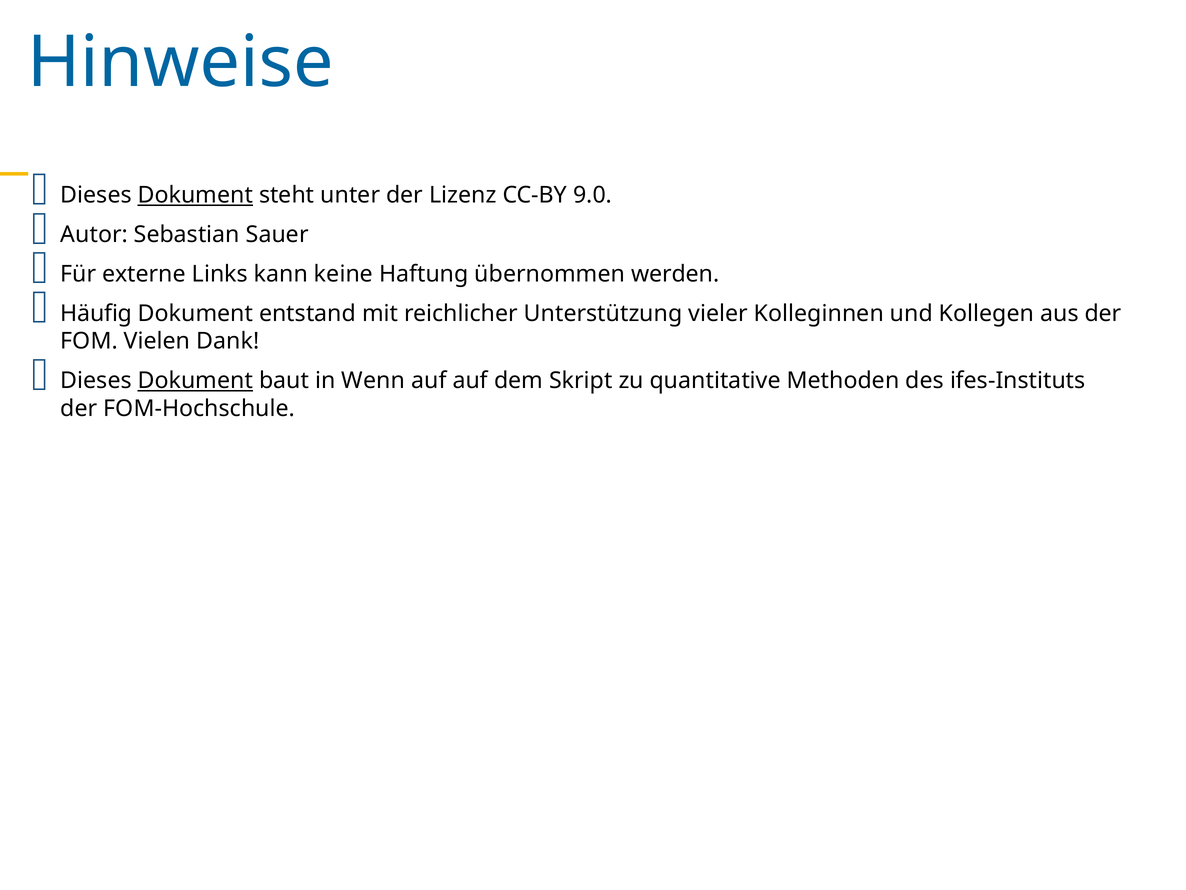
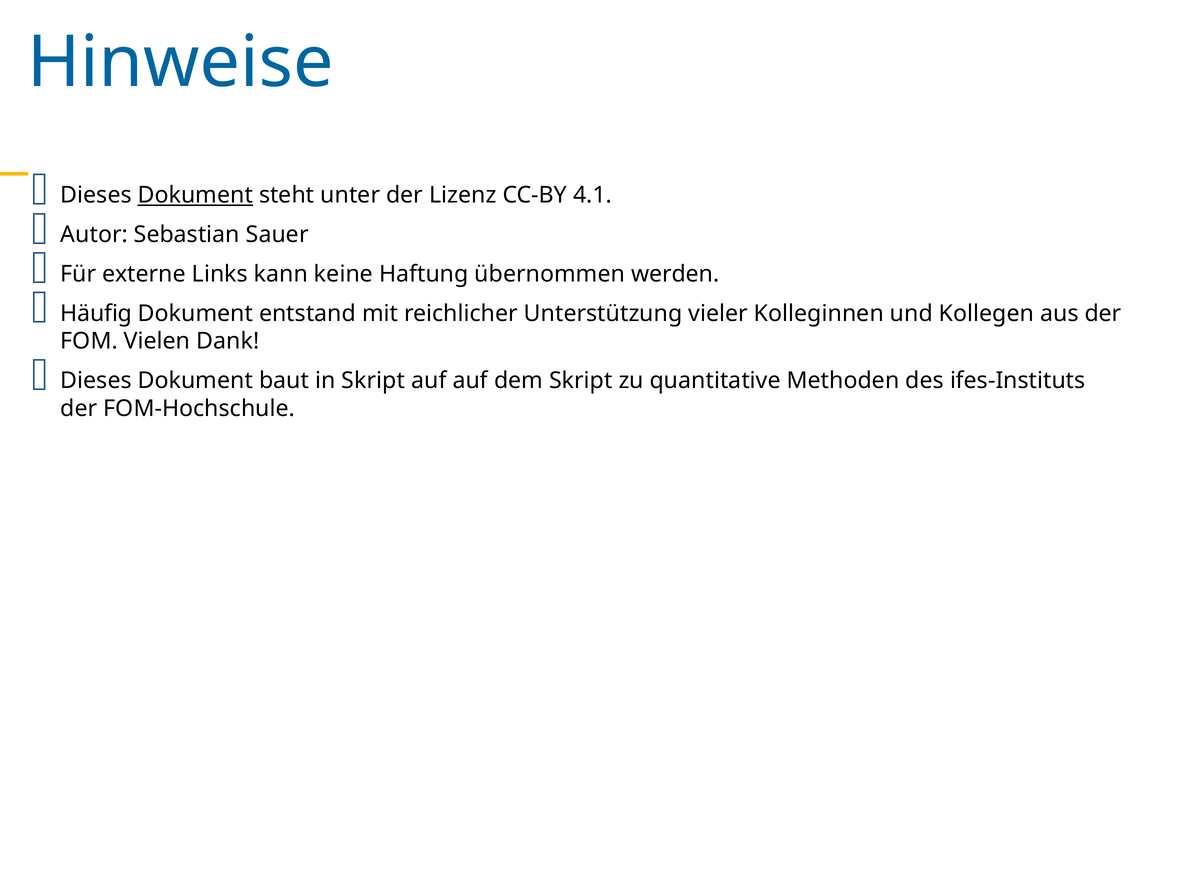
9.0: 9.0 -> 4.1
Dokument at (195, 380) underline: present -> none
in Wenn: Wenn -> Skript
